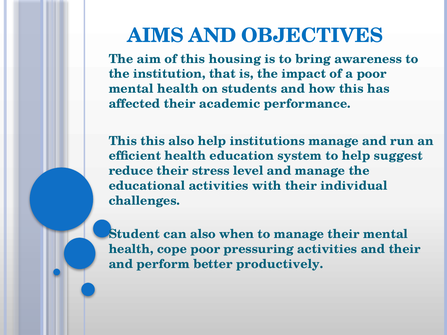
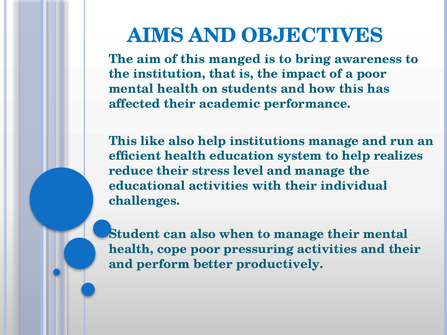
housing: housing -> manged
This this: this -> like
suggest: suggest -> realizes
